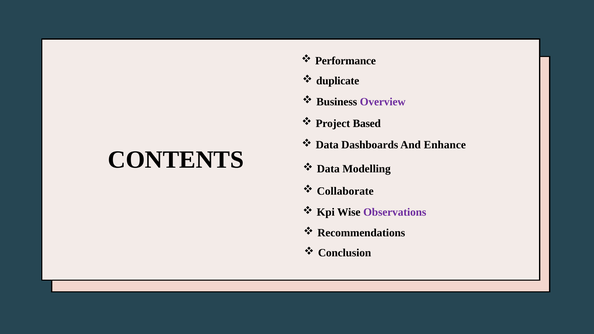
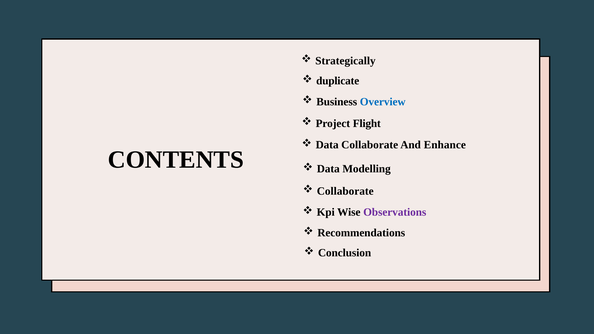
Performance: Performance -> Strategically
Overview colour: purple -> blue
Based: Based -> Flight
Data Dashboards: Dashboards -> Collaborate
